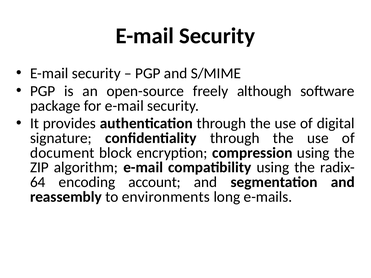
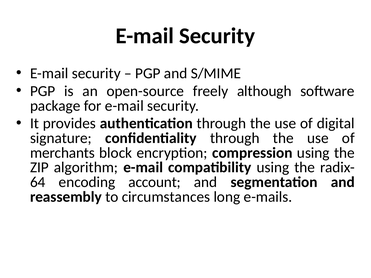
document: document -> merchants
environments: environments -> circumstances
